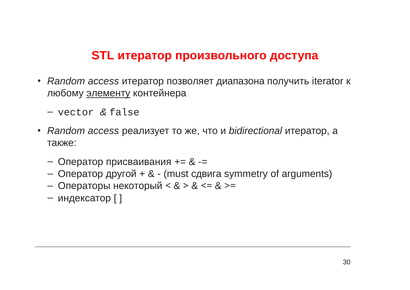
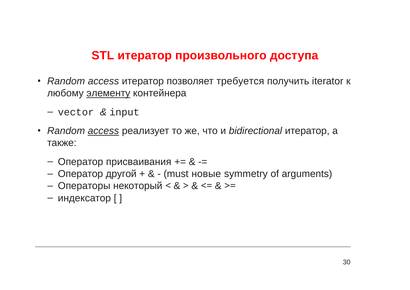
диапазона: диапазона -> требуется
false: false -> input
access at (103, 131) underline: none -> present
сдвига: сдвига -> новые
